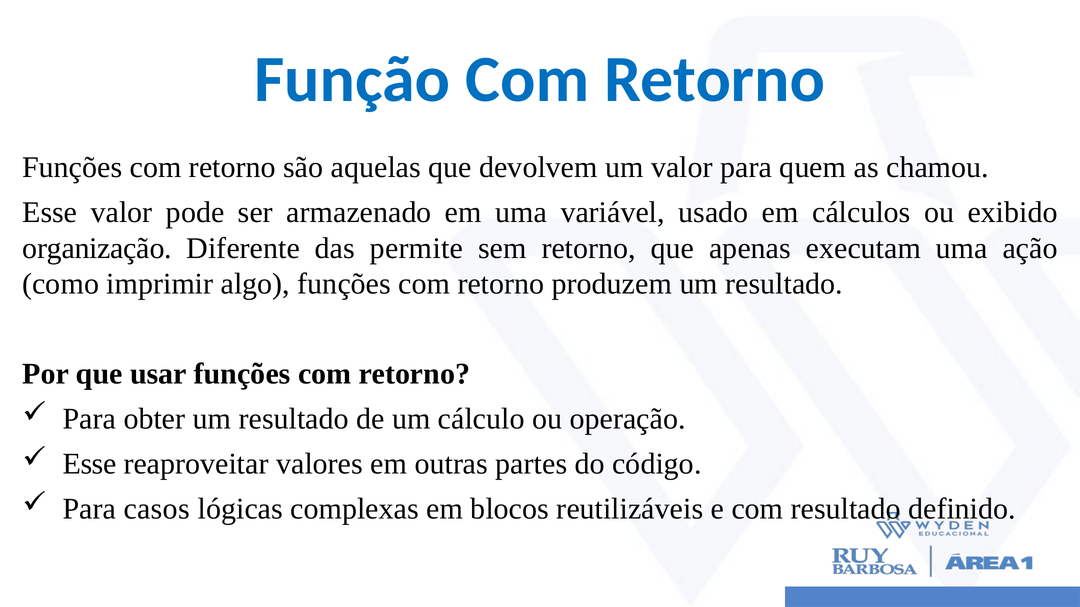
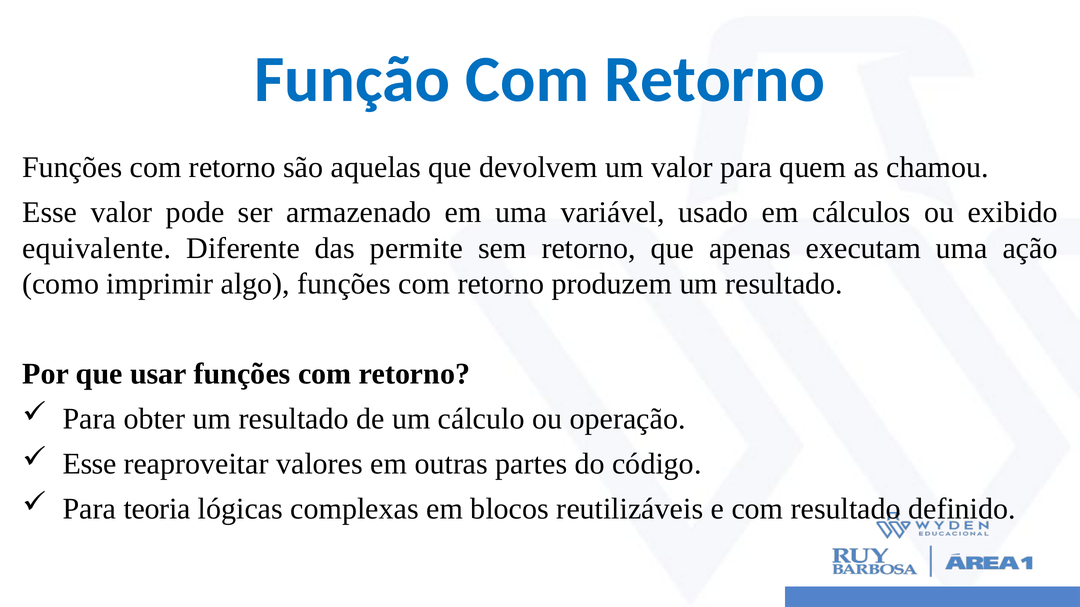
organização: organização -> equivalente
casos: casos -> teoria
